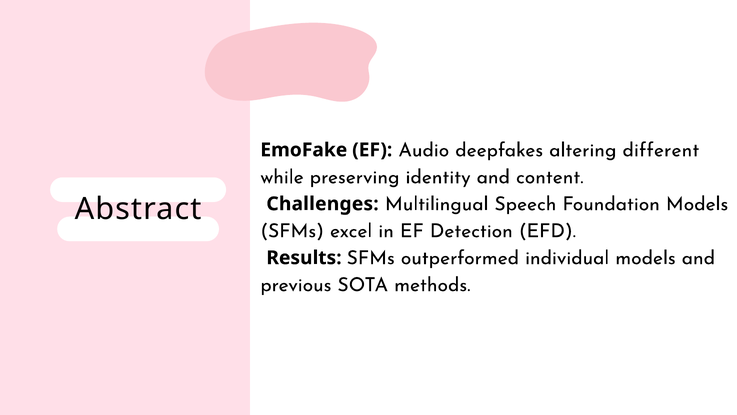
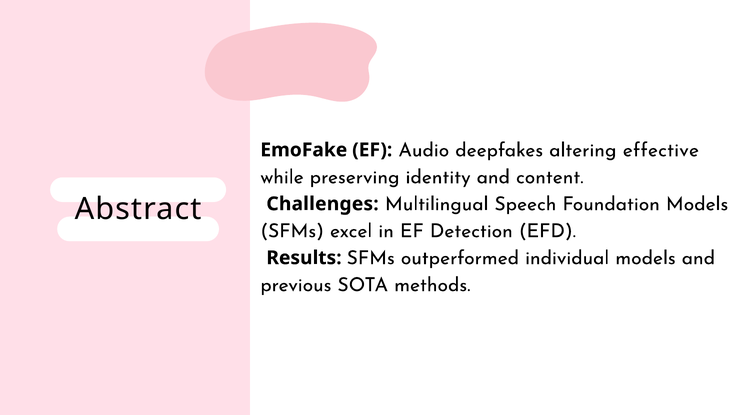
different: different -> effective
